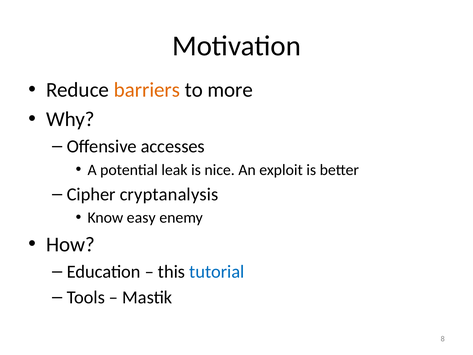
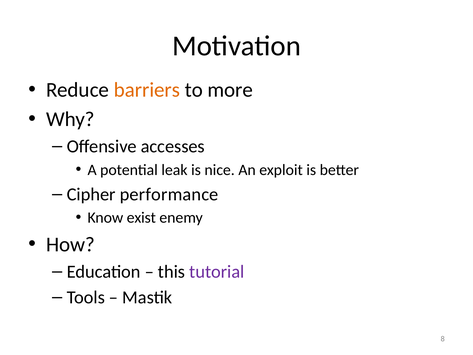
cryptanalysis: cryptanalysis -> performance
easy: easy -> exist
tutorial colour: blue -> purple
